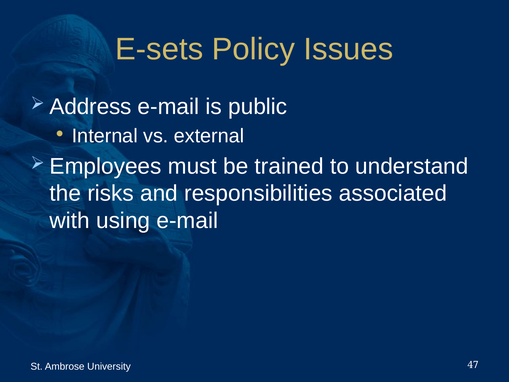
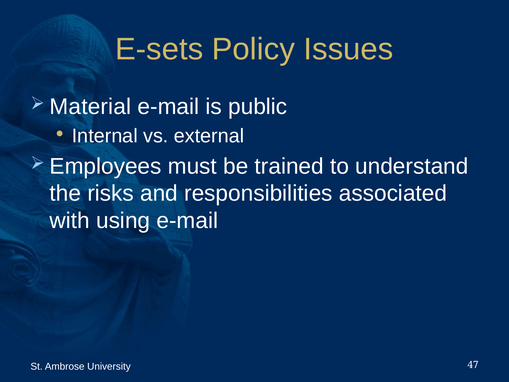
Address: Address -> Material
